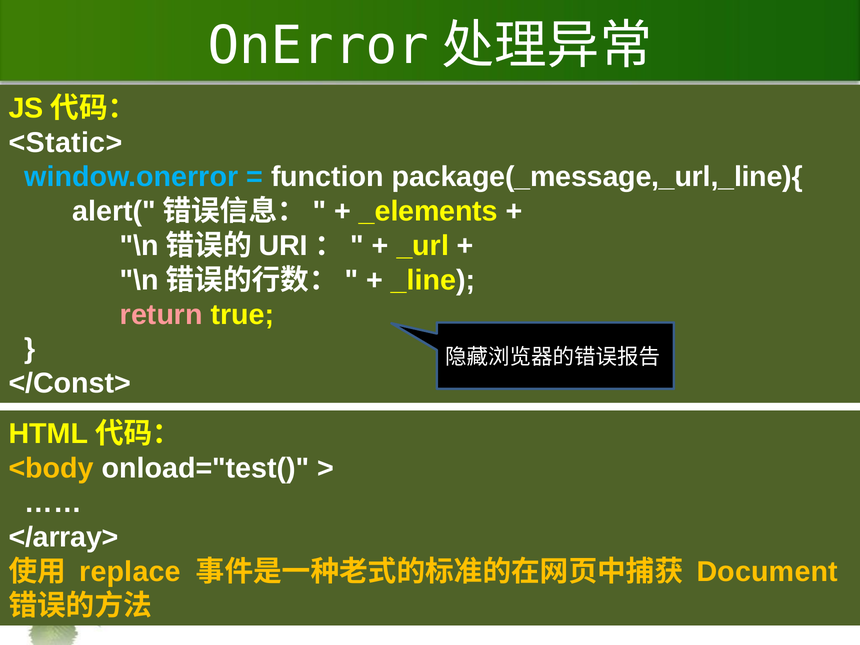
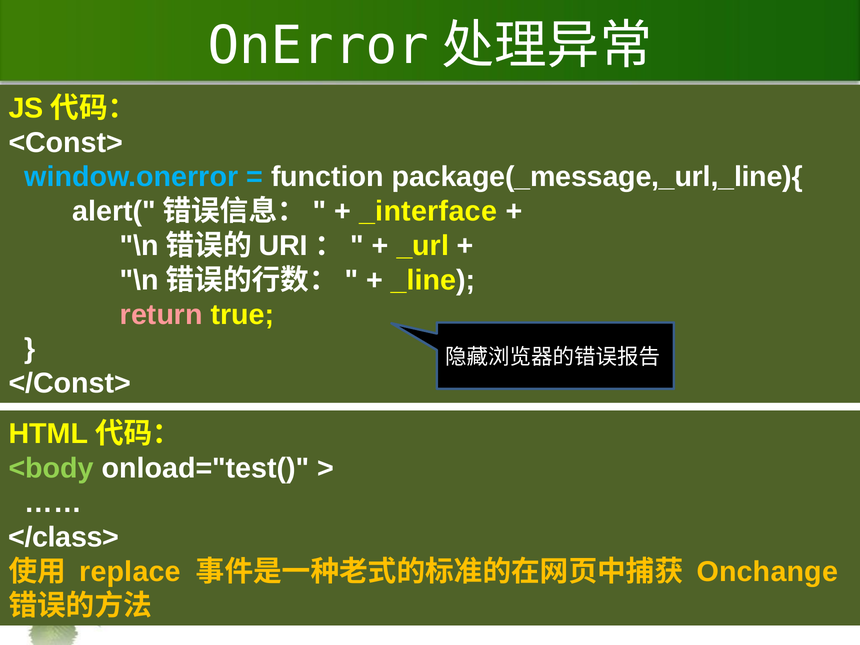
<Static>: <Static> -> <Const>
_elements: _elements -> _interface
<body colour: yellow -> light green
</array>: </array> -> </class>
Document: Document -> Onchange
